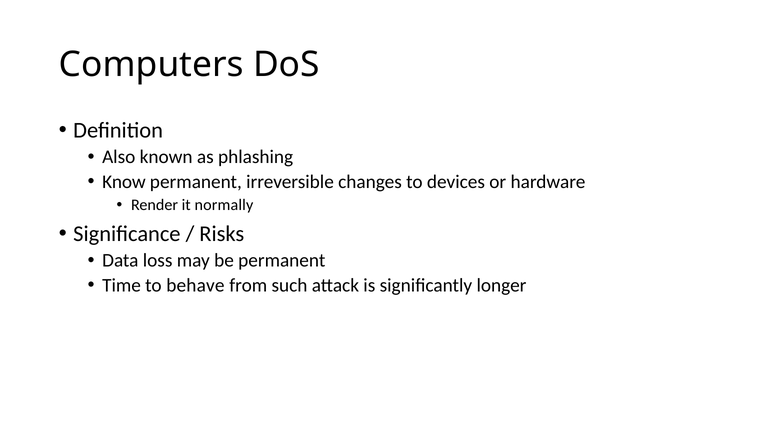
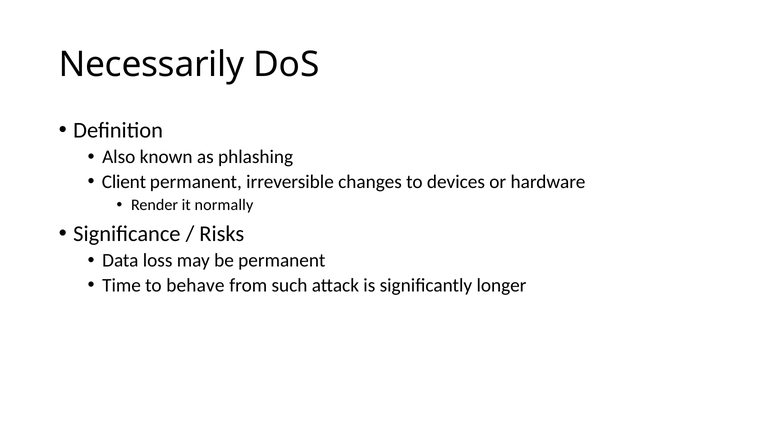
Computers: Computers -> Necessarily
Know: Know -> Client
